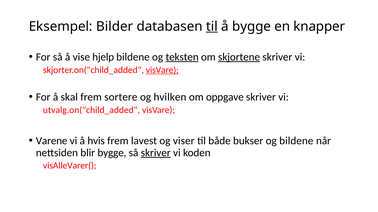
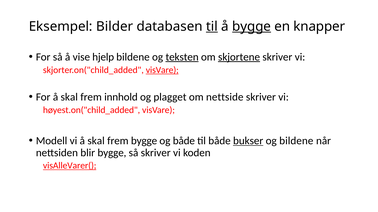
bygge at (252, 26) underline: none -> present
sortere: sortere -> innhold
hvilken: hvilken -> plagget
oppgave: oppgave -> nettside
utvalg.on("child_added: utvalg.on("child_added -> høyest.on("child_added
Varene: Varene -> Modell
vi å hvis: hvis -> skal
frem lavest: lavest -> bygge
og viser: viser -> både
bukser underline: none -> present
skriver at (156, 153) underline: present -> none
visAlleVarer( underline: none -> present
